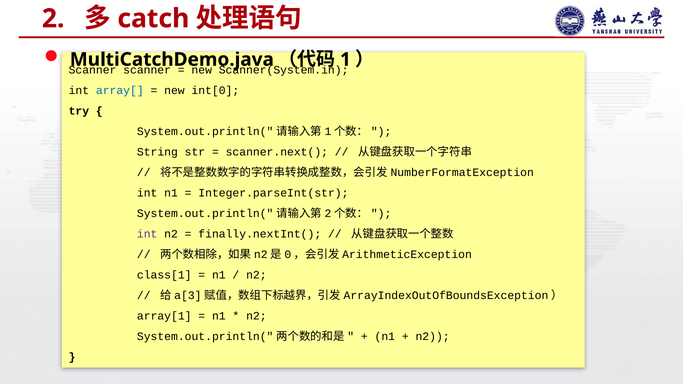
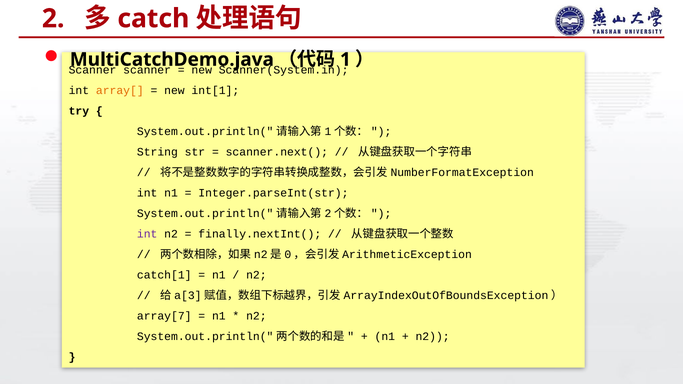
array[ colour: blue -> orange
int[0: int[0 -> int[1
class[1: class[1 -> catch[1
array[1: array[1 -> array[7
